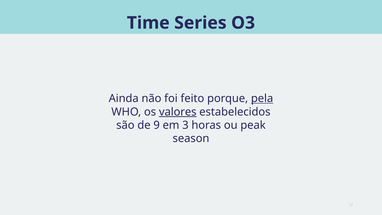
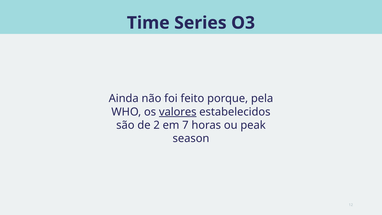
pela underline: present -> none
9: 9 -> 2
3: 3 -> 7
